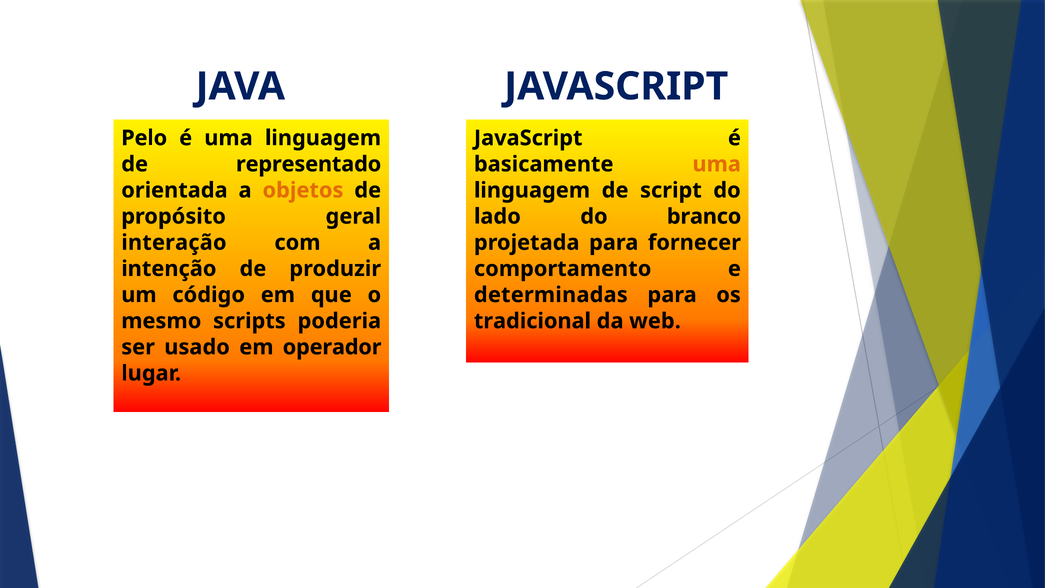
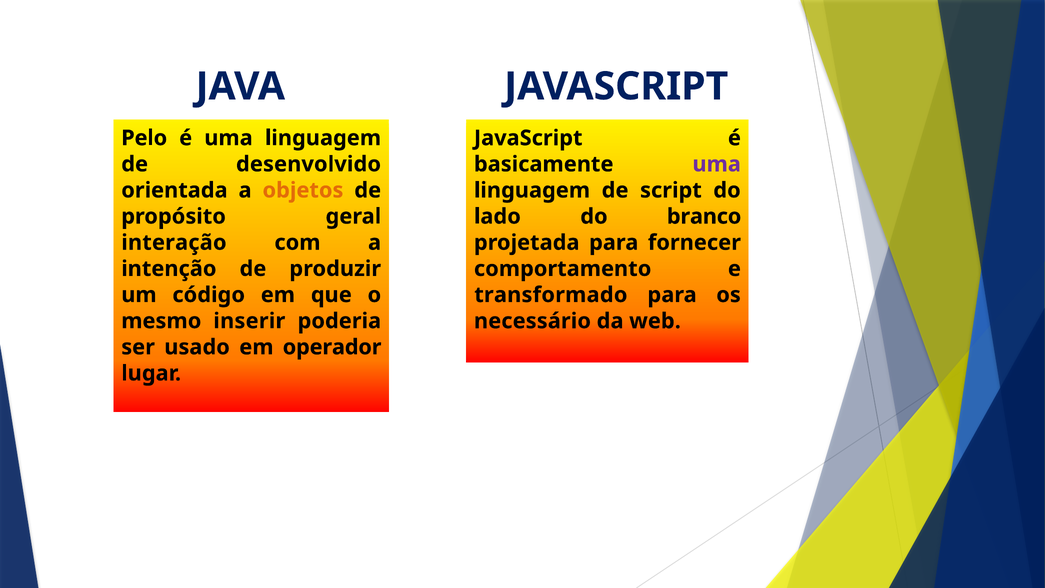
representado: representado -> desenvolvido
uma at (717, 164) colour: orange -> purple
determinadas: determinadas -> transformado
scripts: scripts -> inserir
tradicional: tradicional -> necessário
